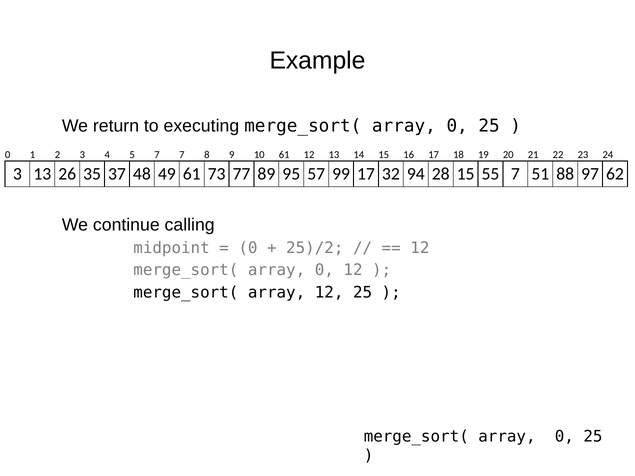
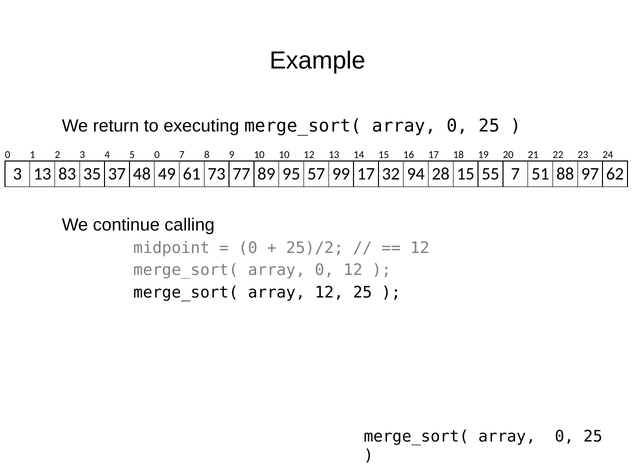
5 7: 7 -> 0
10 61: 61 -> 10
26: 26 -> 83
